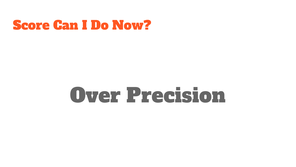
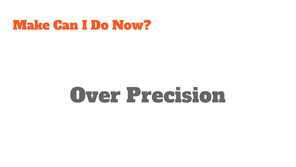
Score: Score -> Make
